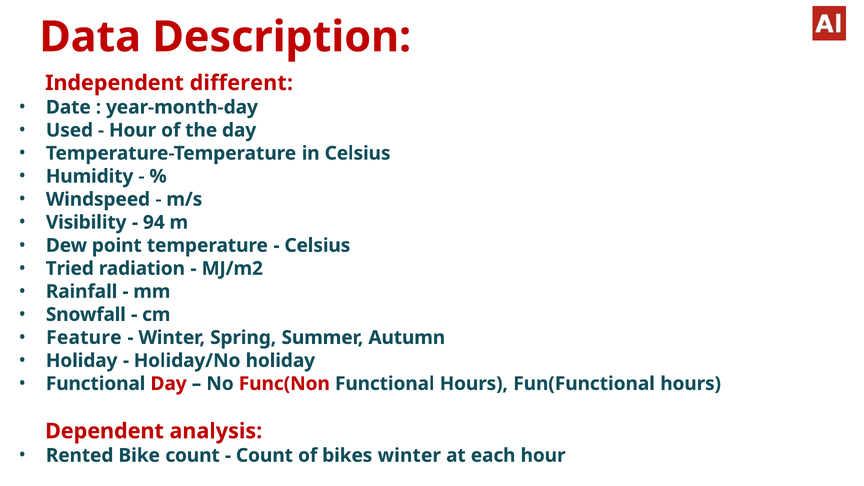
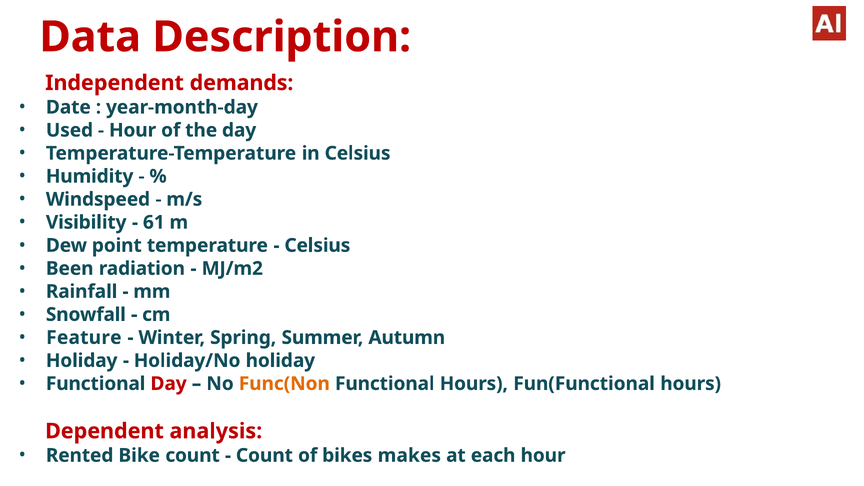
different: different -> demands
94: 94 -> 61
Tried: Tried -> Been
Func(Non colour: red -> orange
bikes winter: winter -> makes
